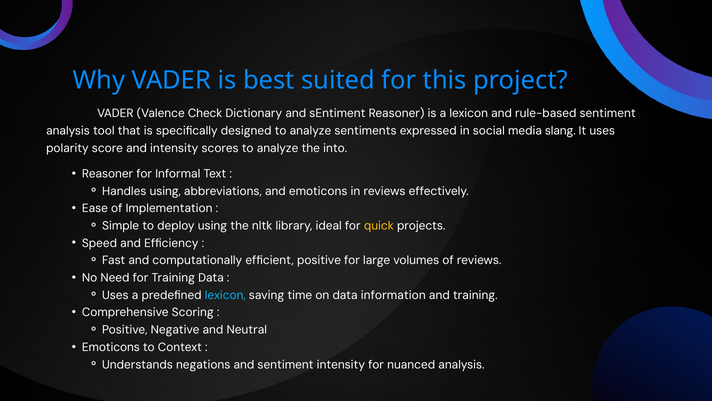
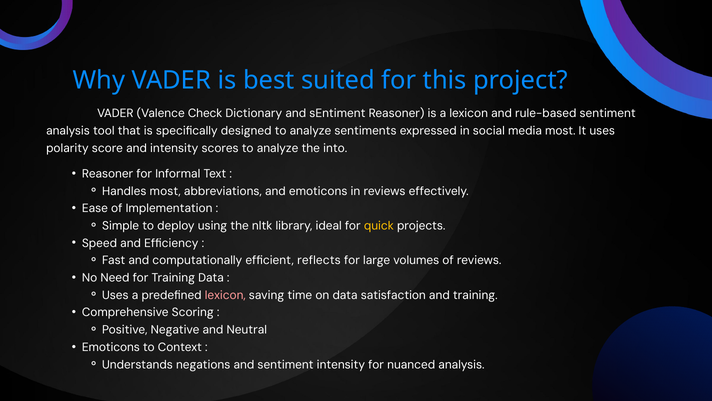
media slang: slang -> most
Handles using: using -> most
efficient positive: positive -> reflects
lexicon at (225, 295) colour: light blue -> pink
information: information -> satisfaction
